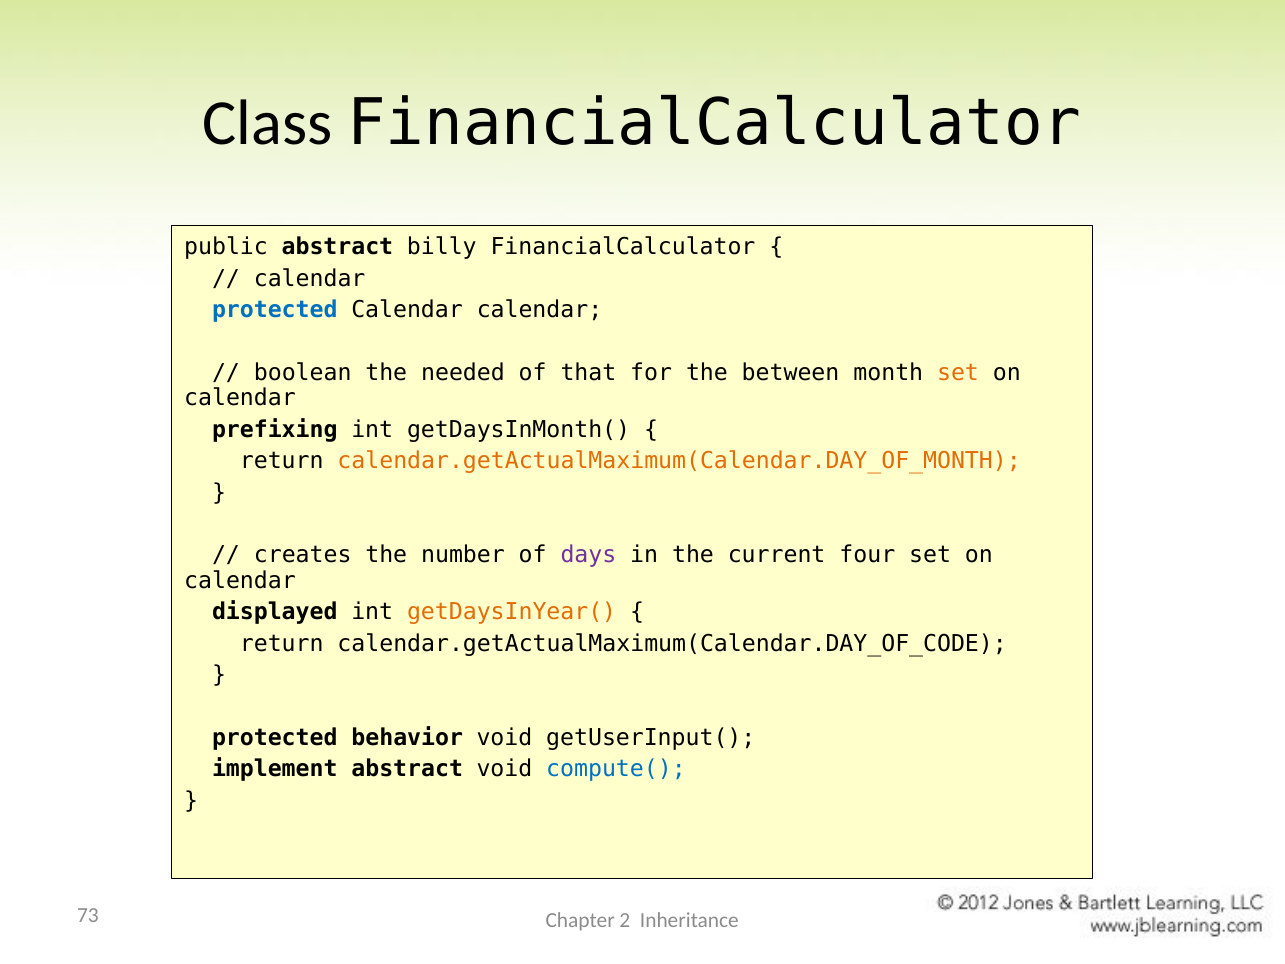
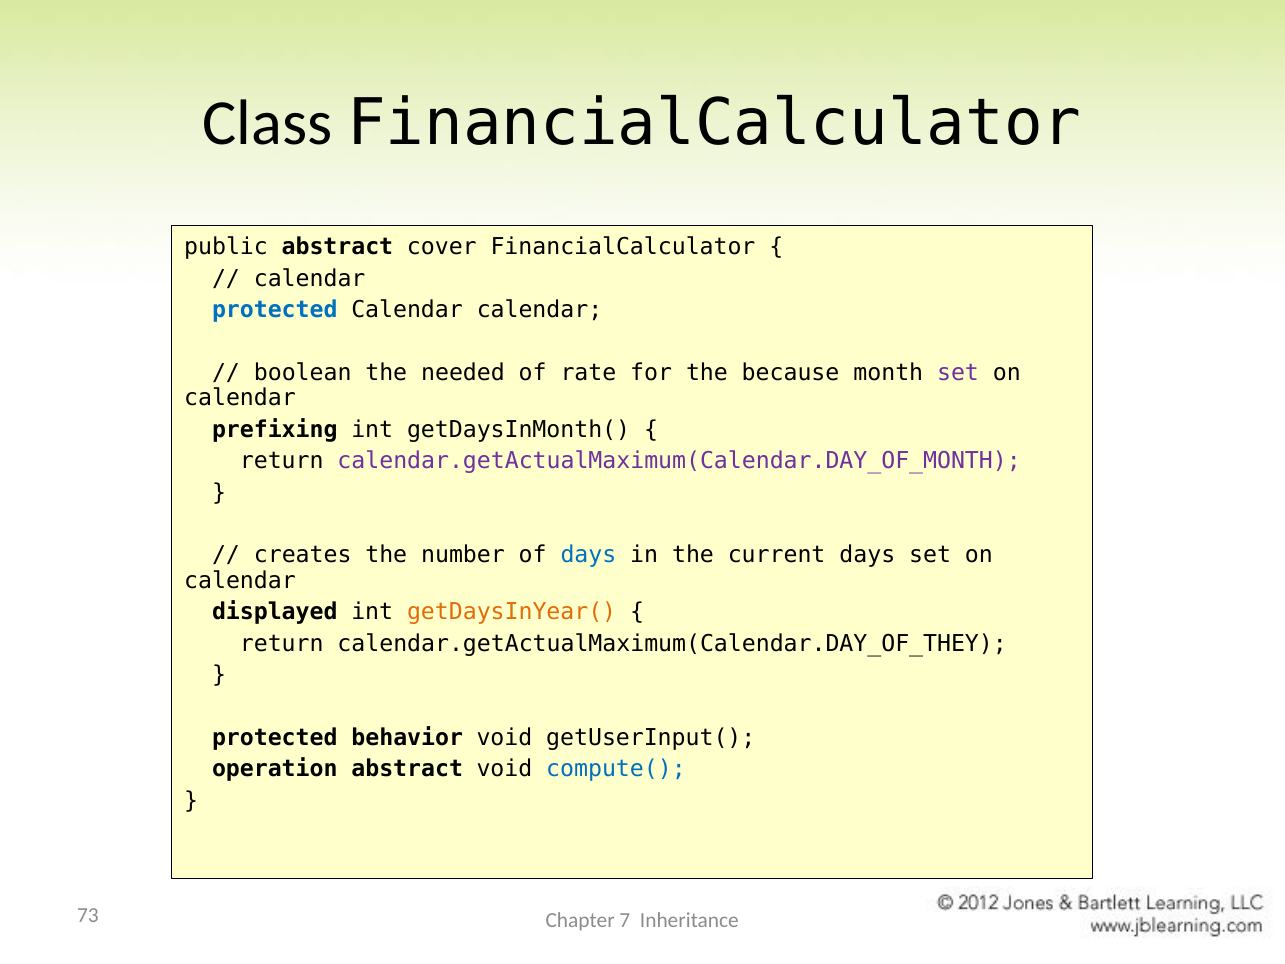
billy: billy -> cover
that: that -> rate
between: between -> because
set at (958, 373) colour: orange -> purple
calendar.getActualMaximum(Calendar.DAY_OF_MONTH colour: orange -> purple
days at (588, 555) colour: purple -> blue
current four: four -> days
calendar.getActualMaximum(Calendar.DAY_OF_CODE: calendar.getActualMaximum(Calendar.DAY_OF_CODE -> calendar.getActualMaximum(Calendar.DAY_OF_THEY
implement: implement -> operation
2: 2 -> 7
